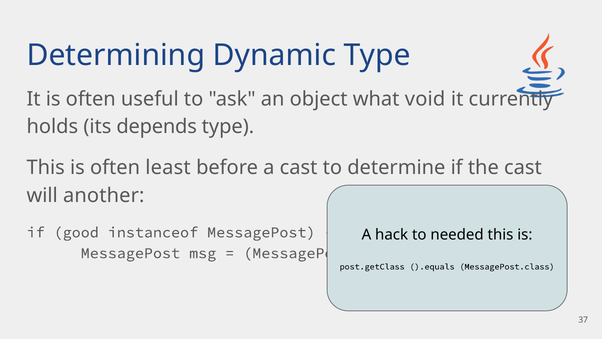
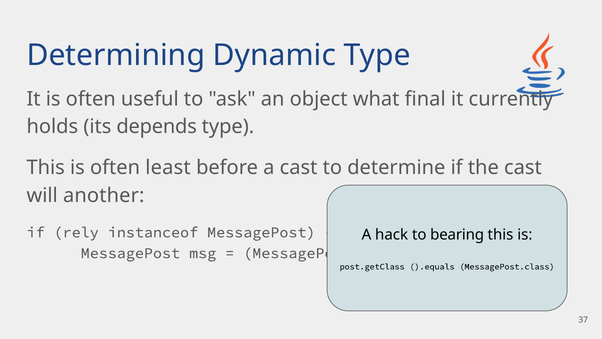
void: void -> final
good: good -> rely
needed: needed -> bearing
